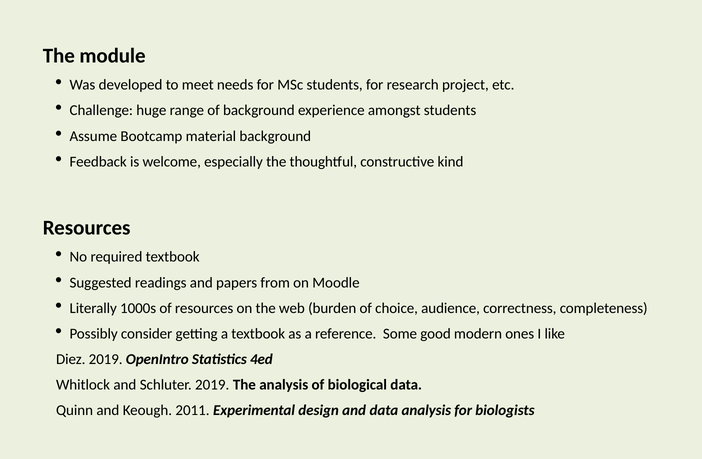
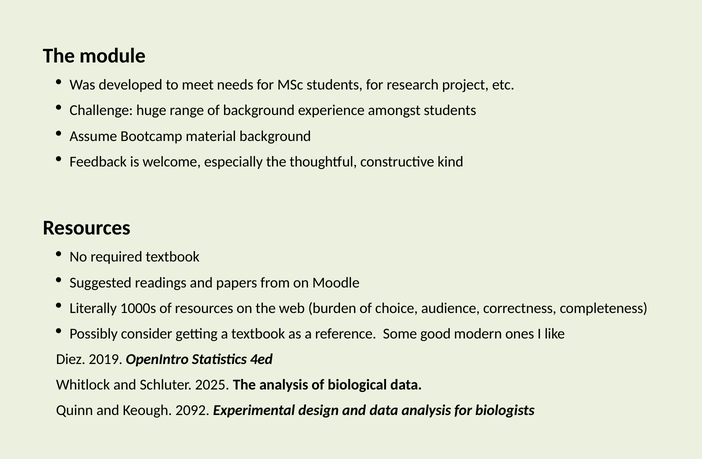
Schluter 2019: 2019 -> 2025
2011: 2011 -> 2092
